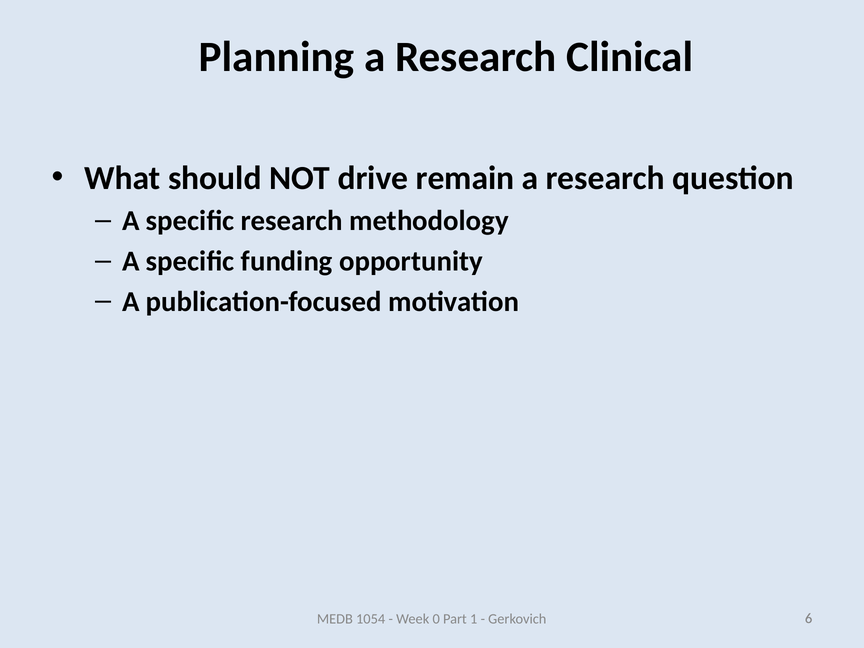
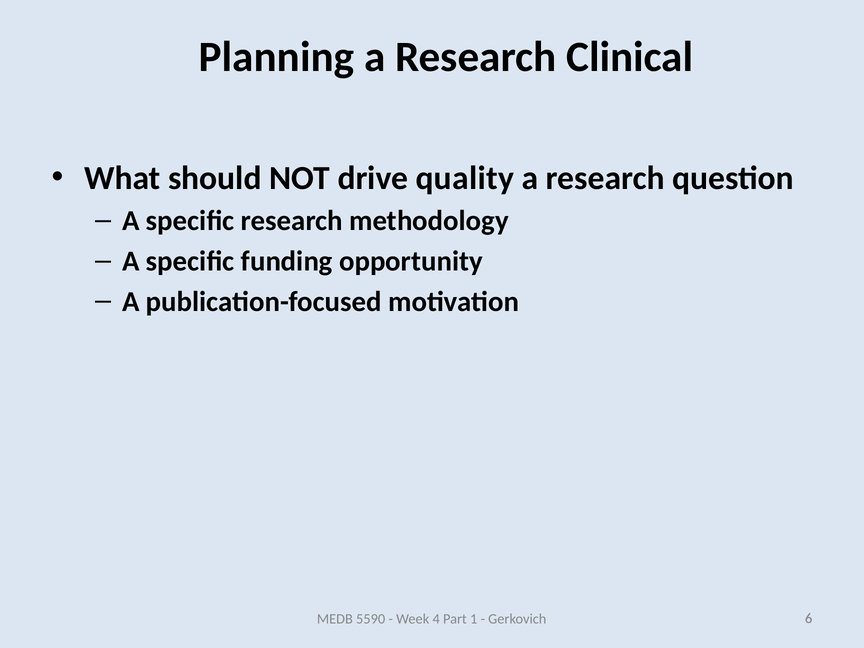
remain: remain -> quality
1054: 1054 -> 5590
0: 0 -> 4
